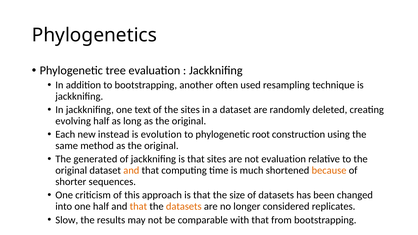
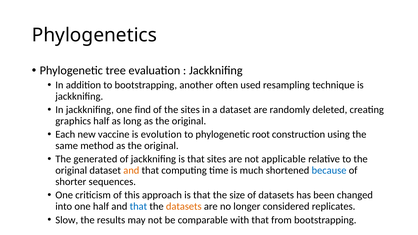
text: text -> find
evolving: evolving -> graphics
instead: instead -> vaccine
not evaluation: evaluation -> applicable
because colour: orange -> blue
that at (138, 207) colour: orange -> blue
